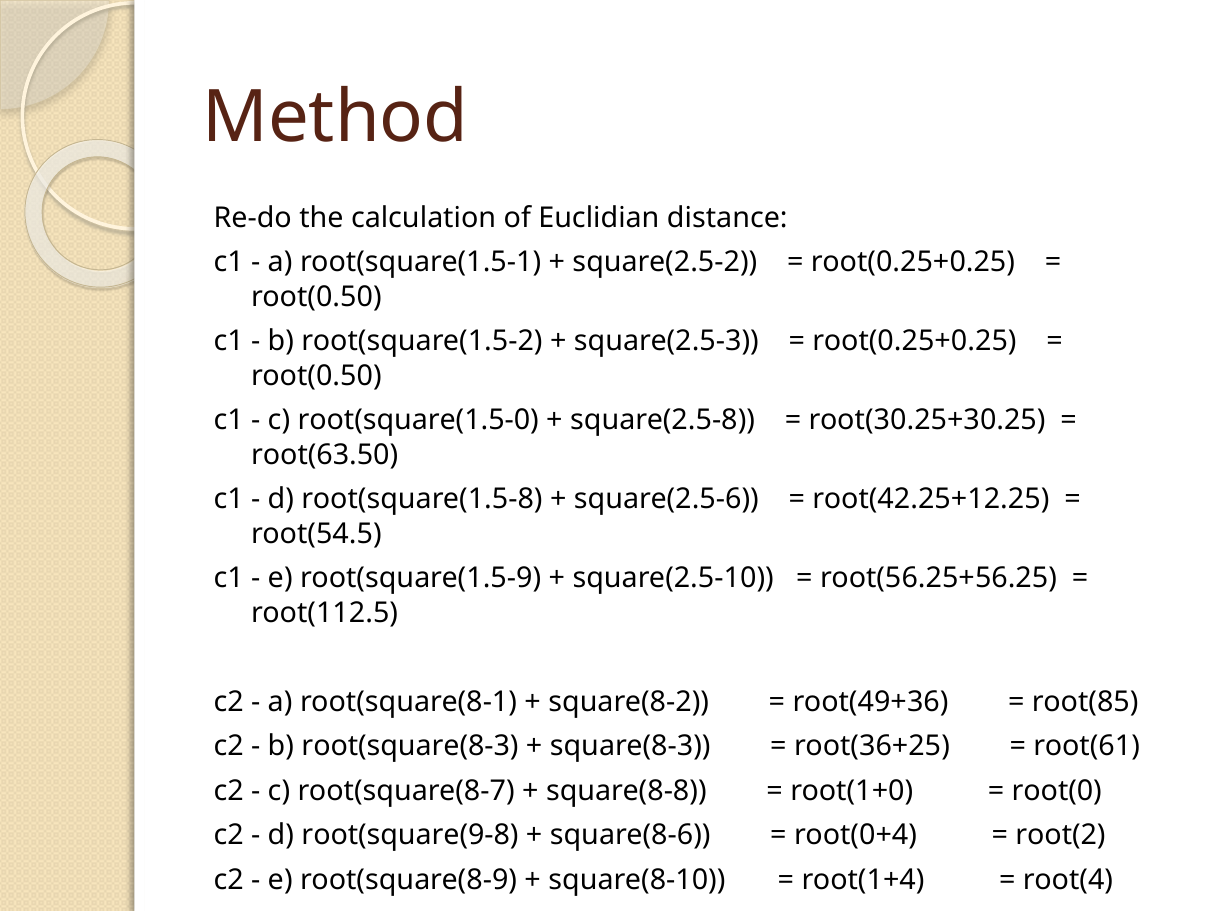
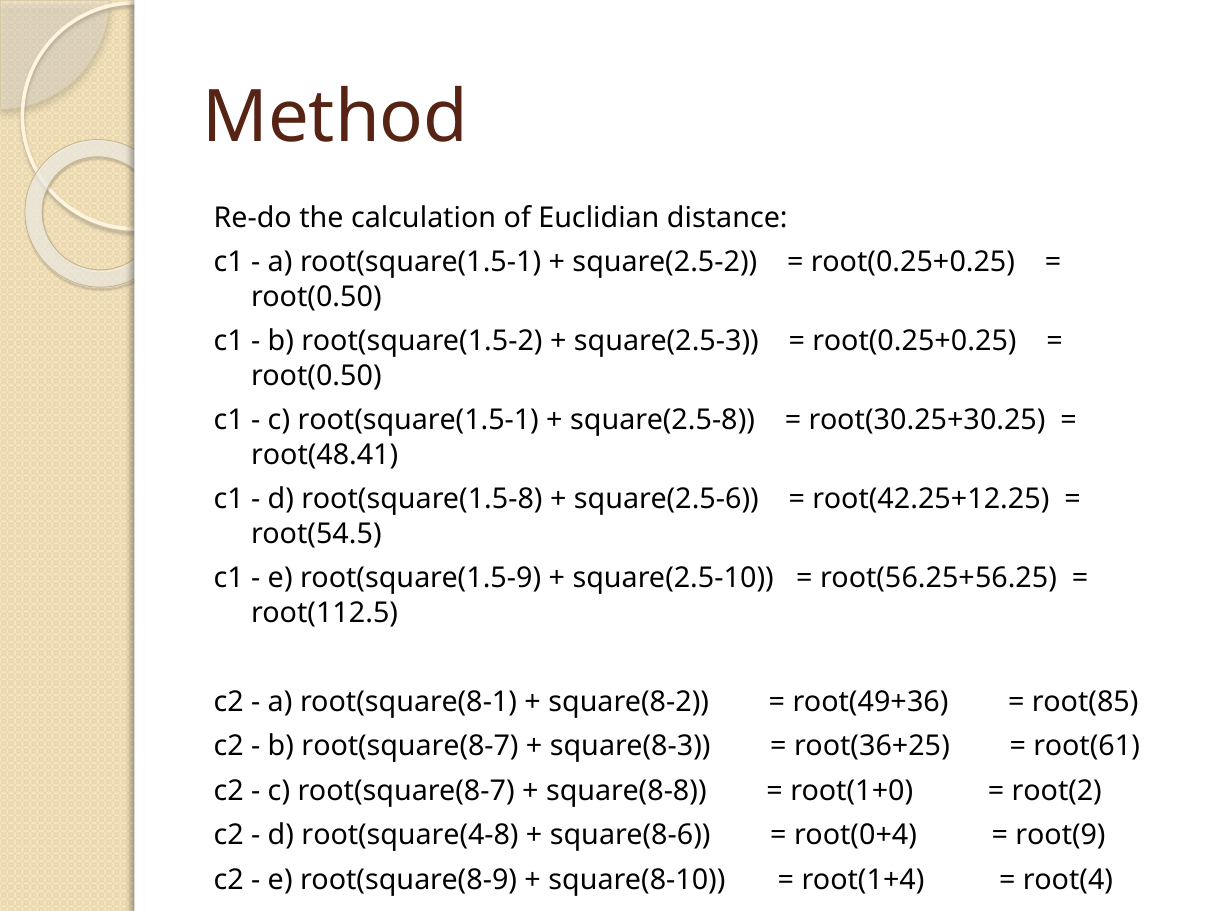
c root(square(1.5-0: root(square(1.5-0 -> root(square(1.5-1
root(63.50: root(63.50 -> root(48.41
b root(square(8-3: root(square(8-3 -> root(square(8-7
root(0: root(0 -> root(2
root(square(9-8: root(square(9-8 -> root(square(4-8
root(2: root(2 -> root(9
